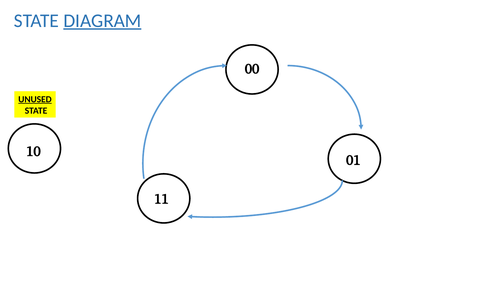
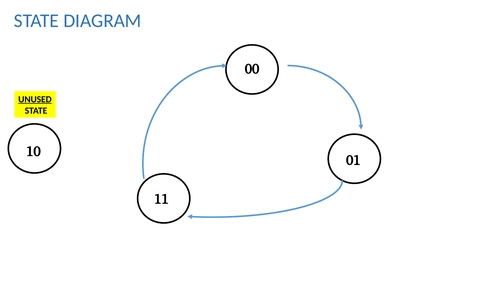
DIAGRAM underline: present -> none
